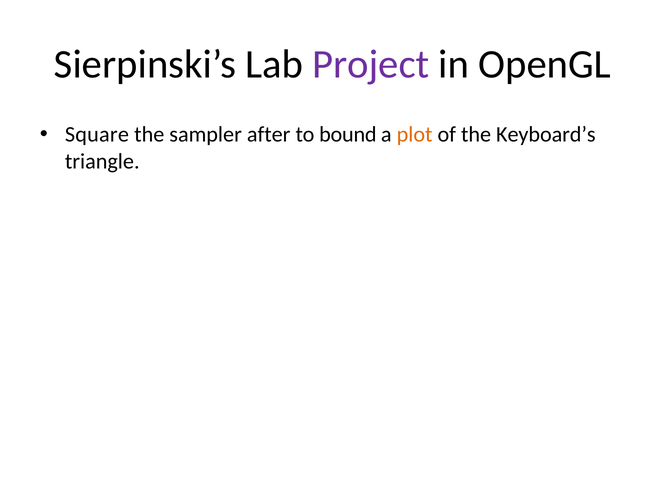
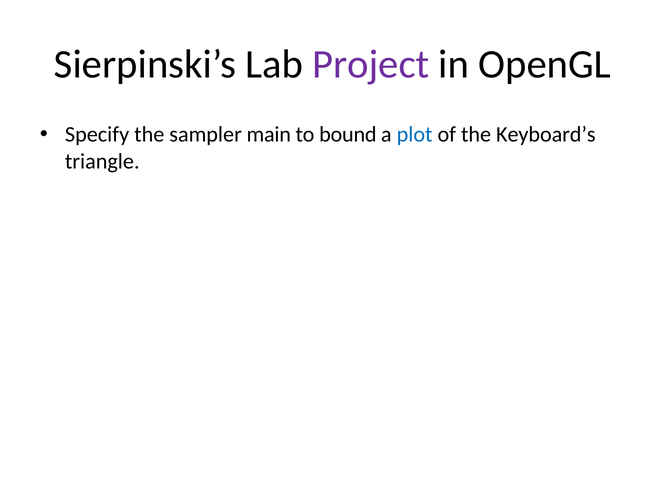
Square: Square -> Specify
after: after -> main
plot colour: orange -> blue
